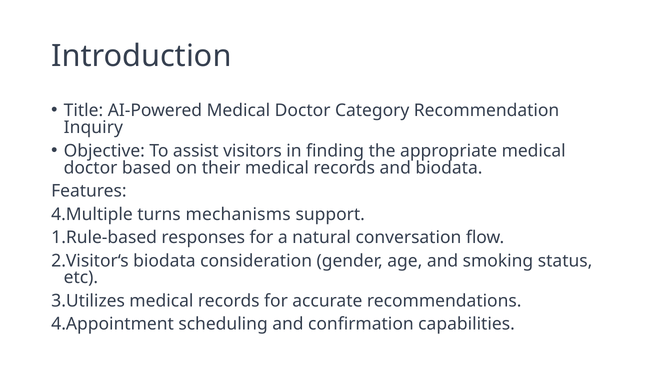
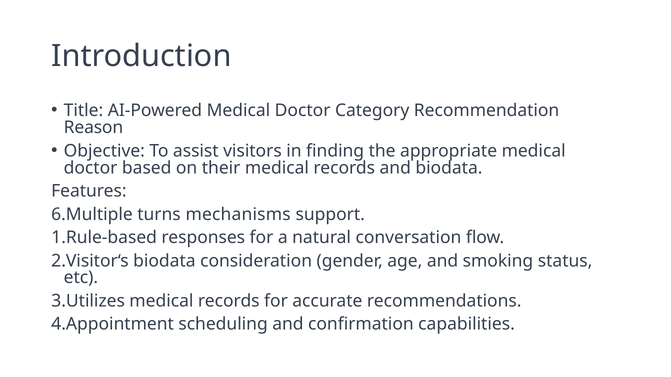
Inquiry: Inquiry -> Reason
4.Multiple: 4.Multiple -> 6.Multiple
